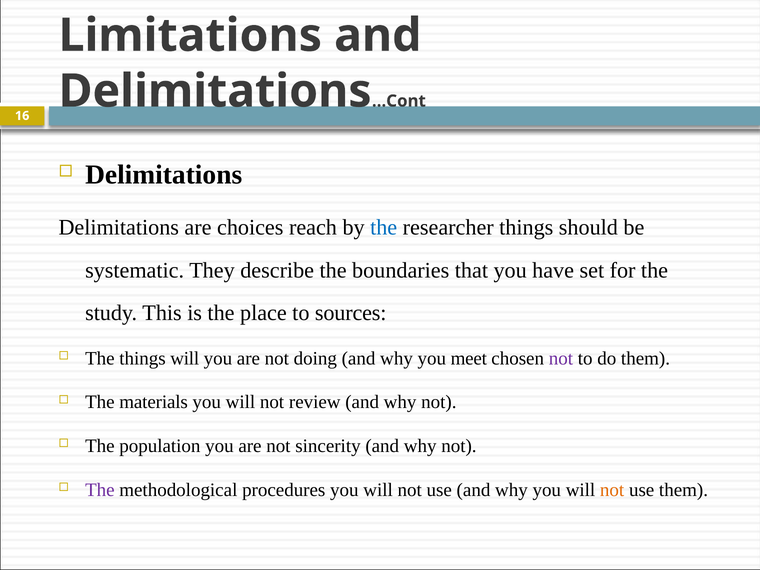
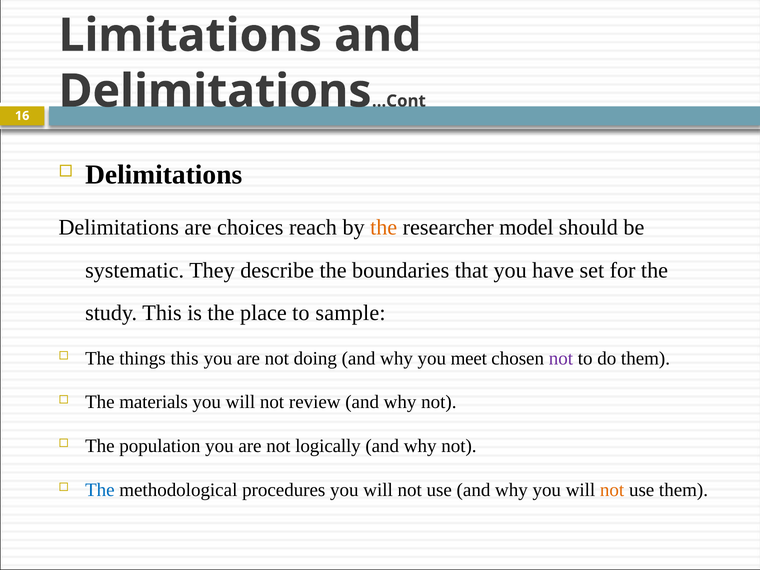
the at (384, 228) colour: blue -> orange
researcher things: things -> model
sources: sources -> sample
things will: will -> this
sincerity: sincerity -> logically
The at (100, 490) colour: purple -> blue
